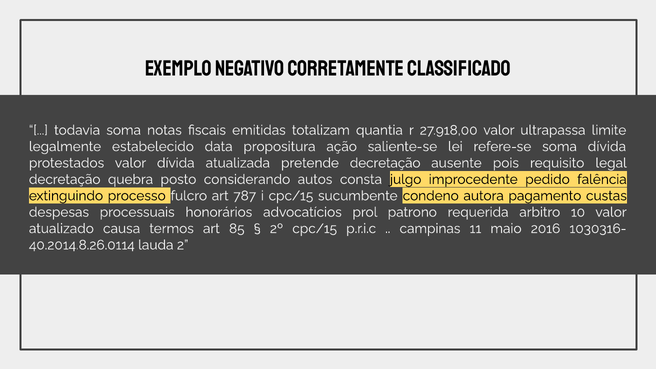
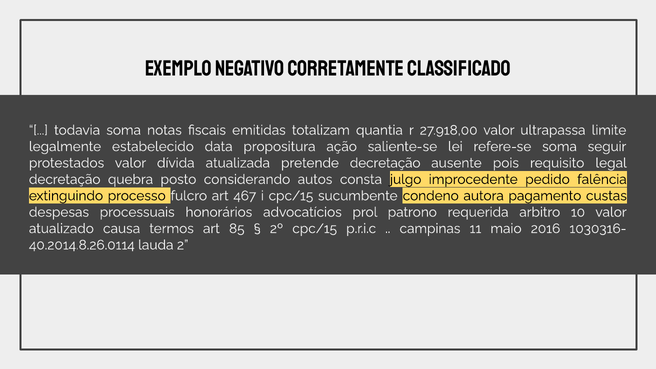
soma dívida: dívida -> seguir
787: 787 -> 467
